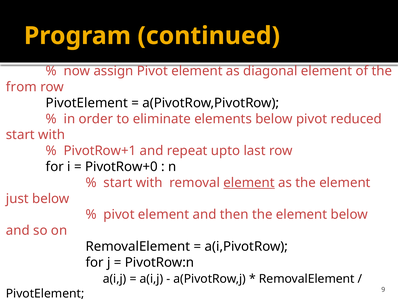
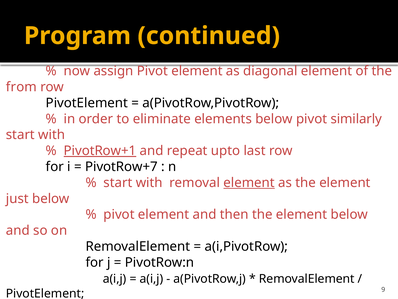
reduced: reduced -> similarly
PivotRow+1 underline: none -> present
PivotRow+0: PivotRow+0 -> PivotRow+7
